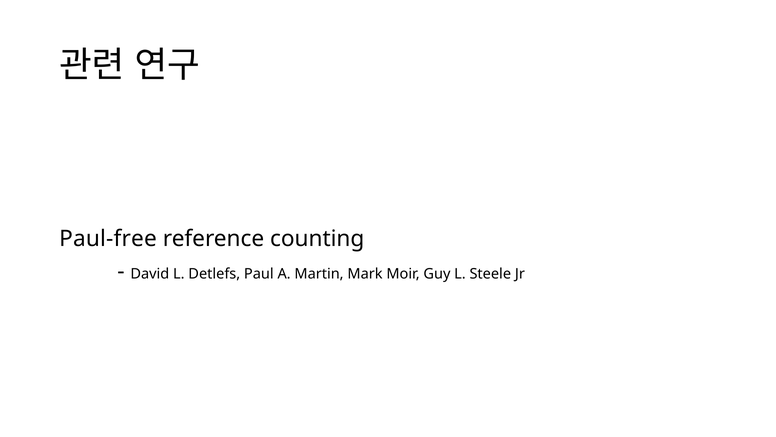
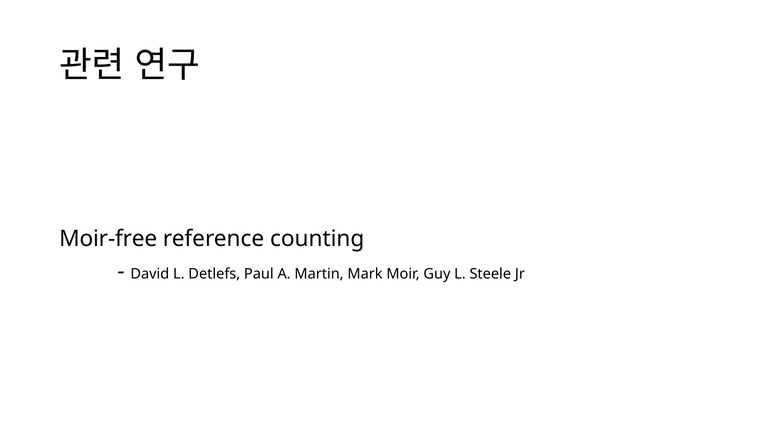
Paul-free: Paul-free -> Moir-free
